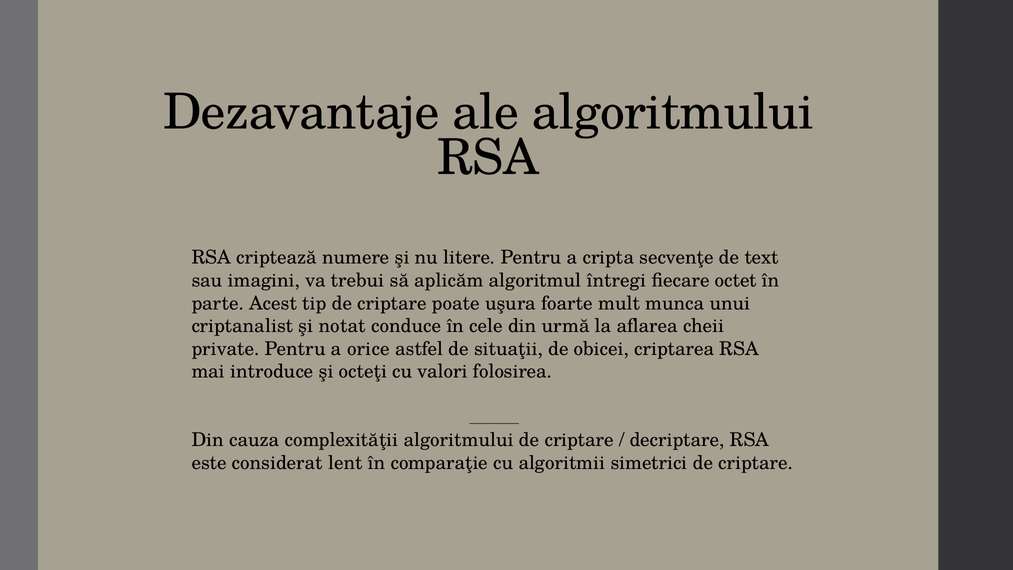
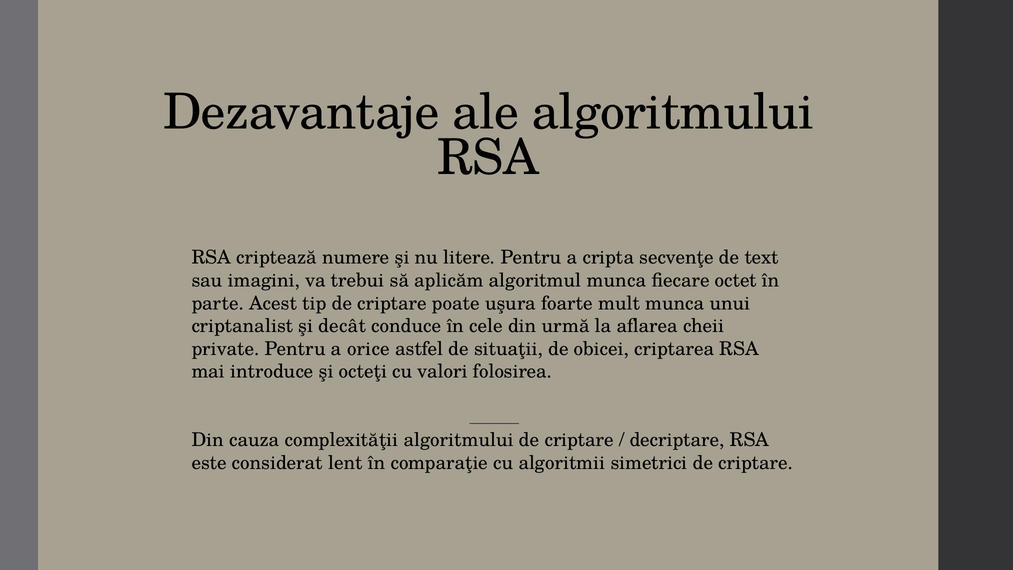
algoritmul întregi: întregi -> munca
notat: notat -> decât
